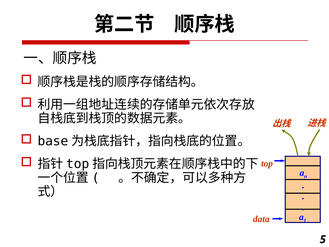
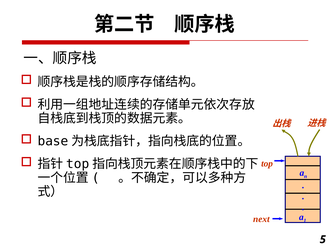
data: data -> next
